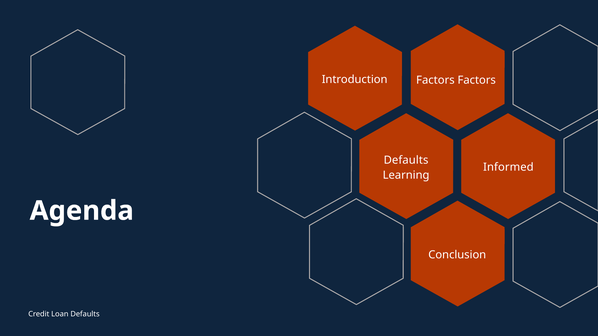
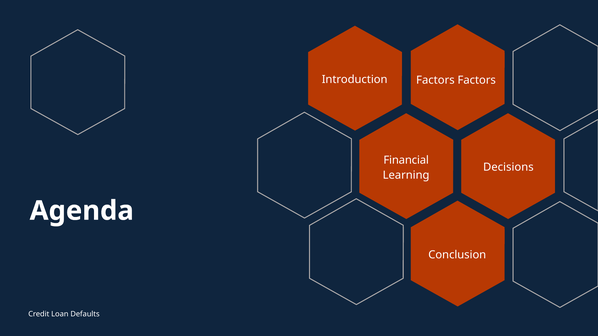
Defaults at (406, 160): Defaults -> Financial
Informed: Informed -> Decisions
